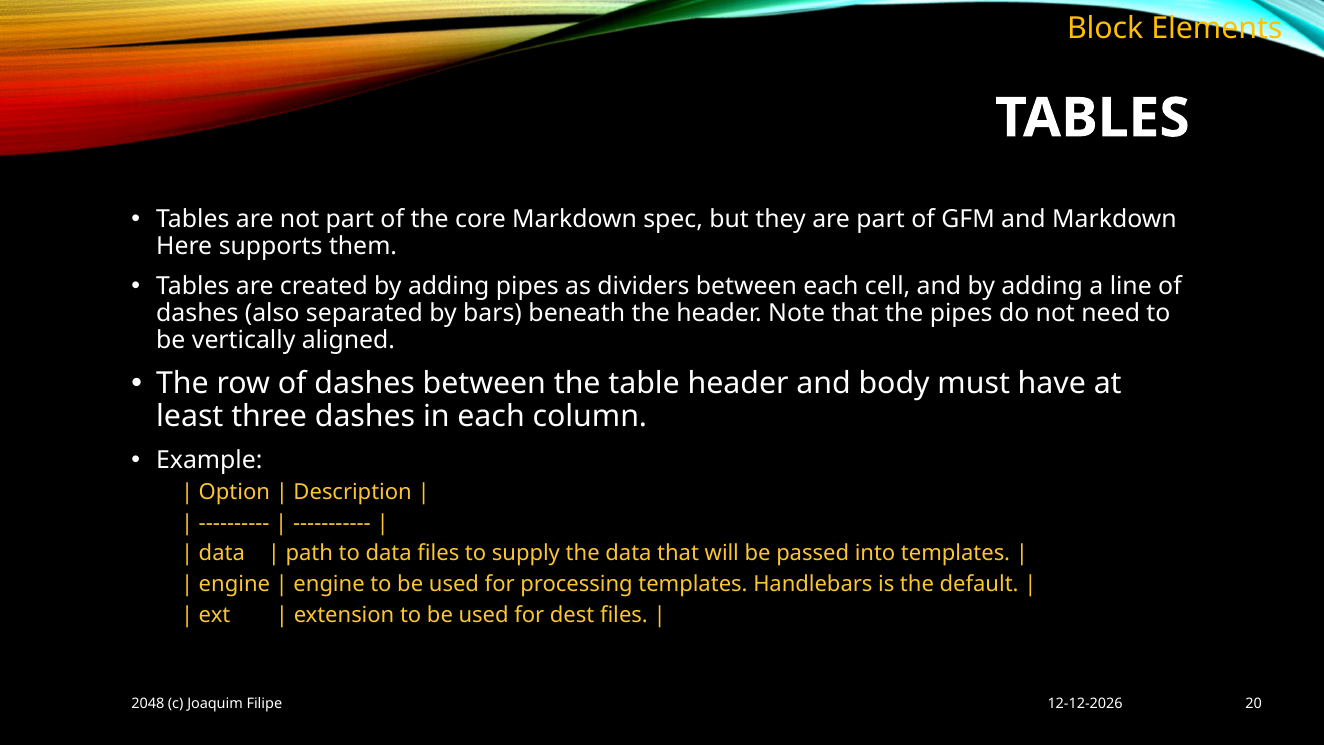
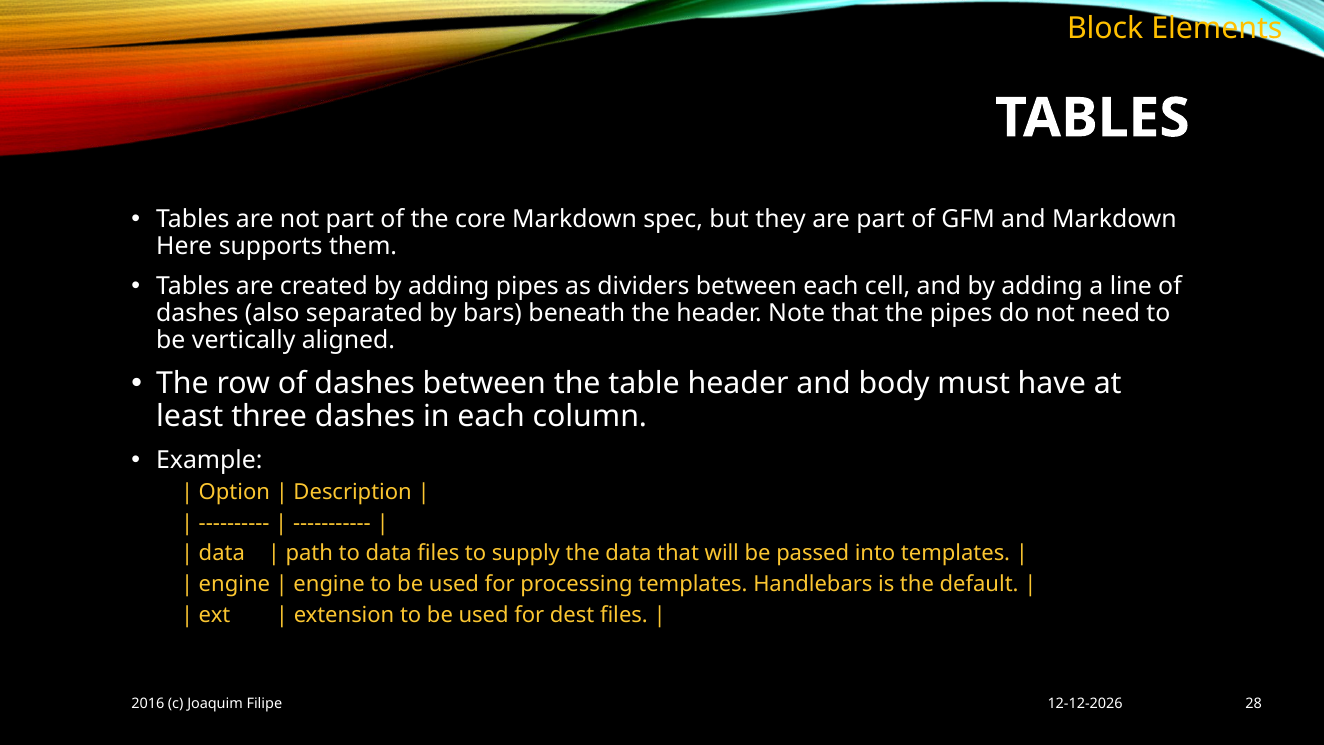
2048: 2048 -> 2016
20: 20 -> 28
